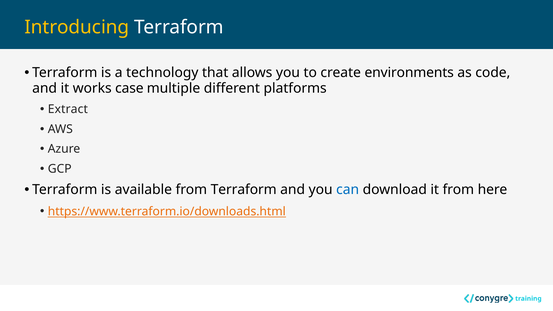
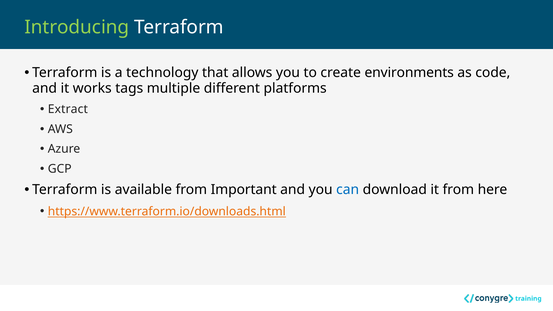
Introducing colour: yellow -> light green
case: case -> tags
from Terraform: Terraform -> Important
